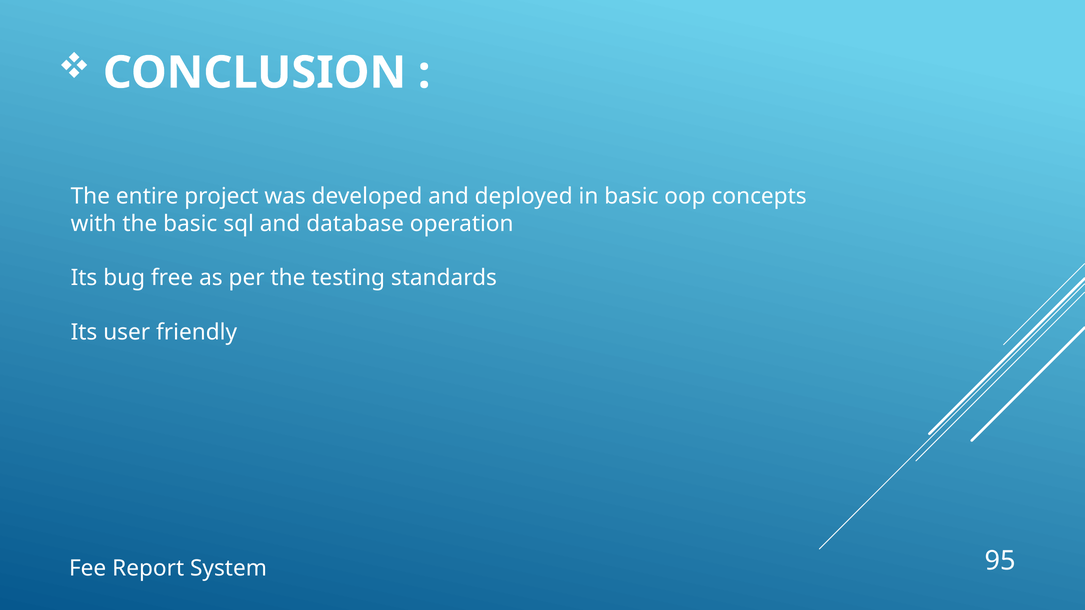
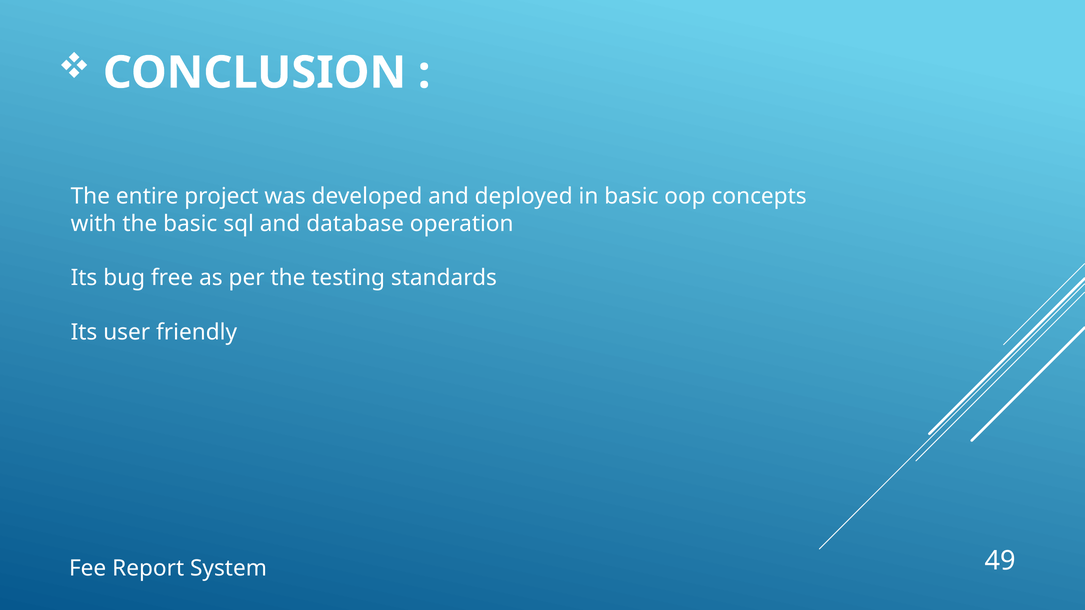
95: 95 -> 49
